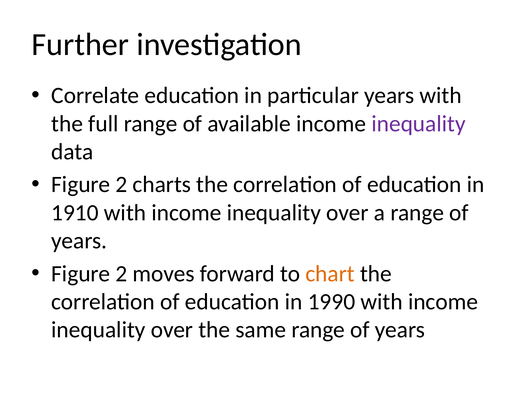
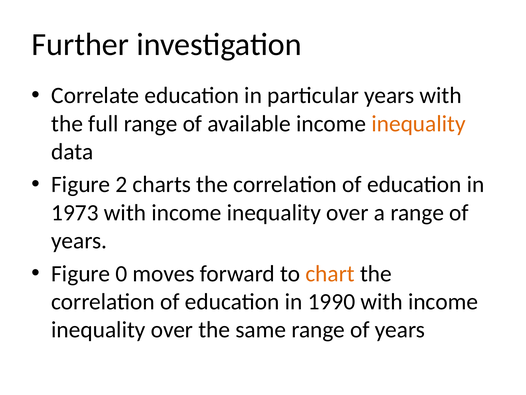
inequality at (419, 124) colour: purple -> orange
1910: 1910 -> 1973
2 at (121, 273): 2 -> 0
